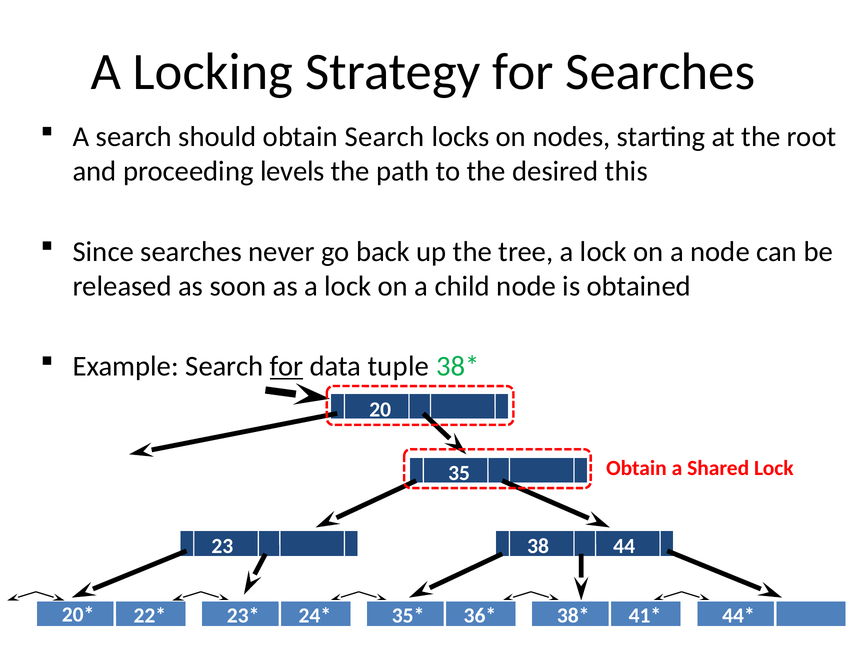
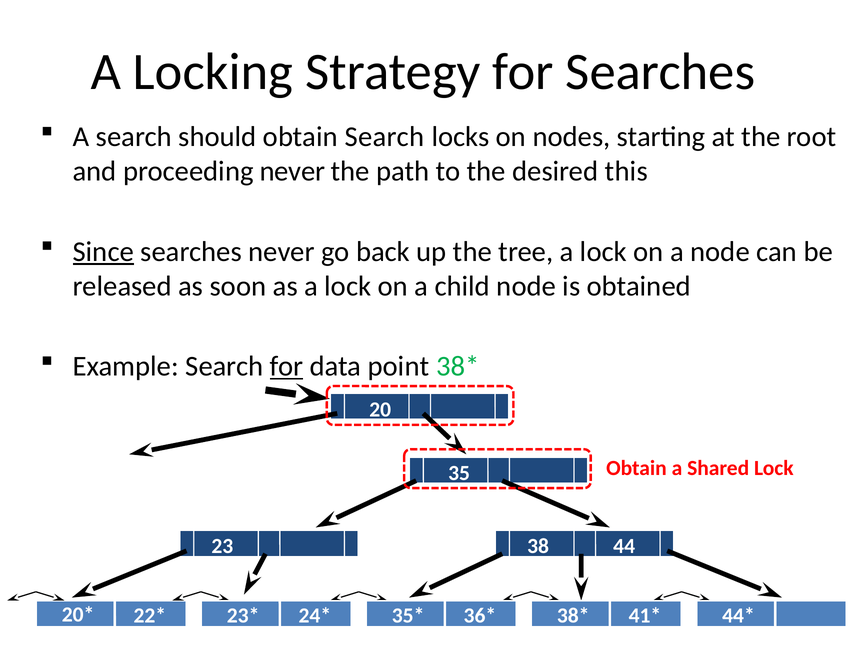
proceeding levels: levels -> never
Since underline: none -> present
tuple: tuple -> point
